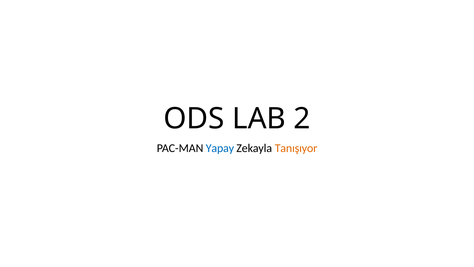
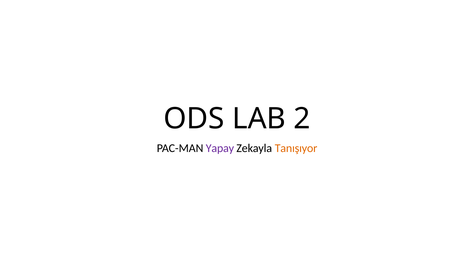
Yapay colour: blue -> purple
